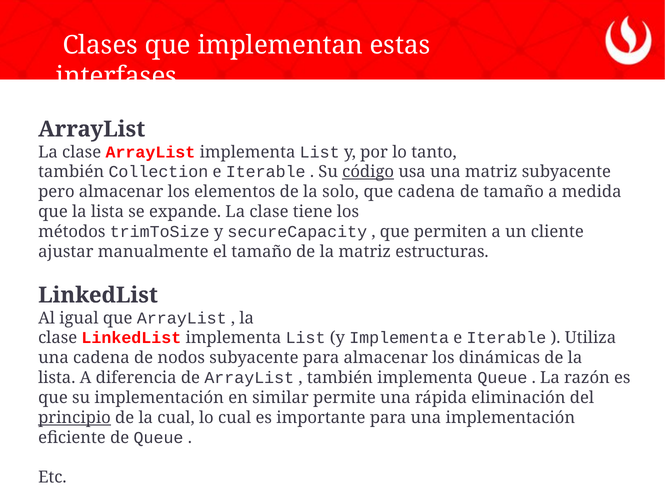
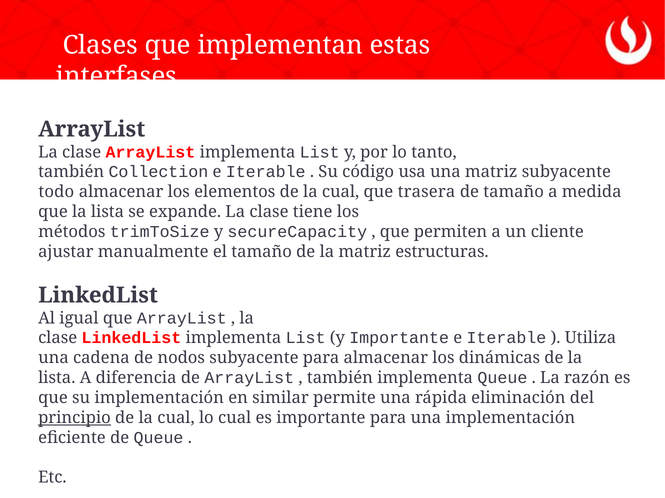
código underline: present -> none
pero: pero -> todo
elementos de la solo: solo -> cual
que cadena: cadena -> trasera
y Implementa: Implementa -> Importante
